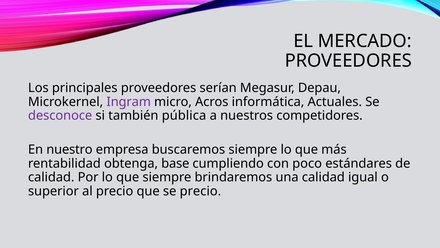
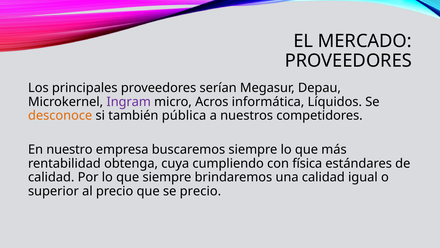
Actuales: Actuales -> Líquidos
desconoce colour: purple -> orange
base: base -> cuya
poco: poco -> física
